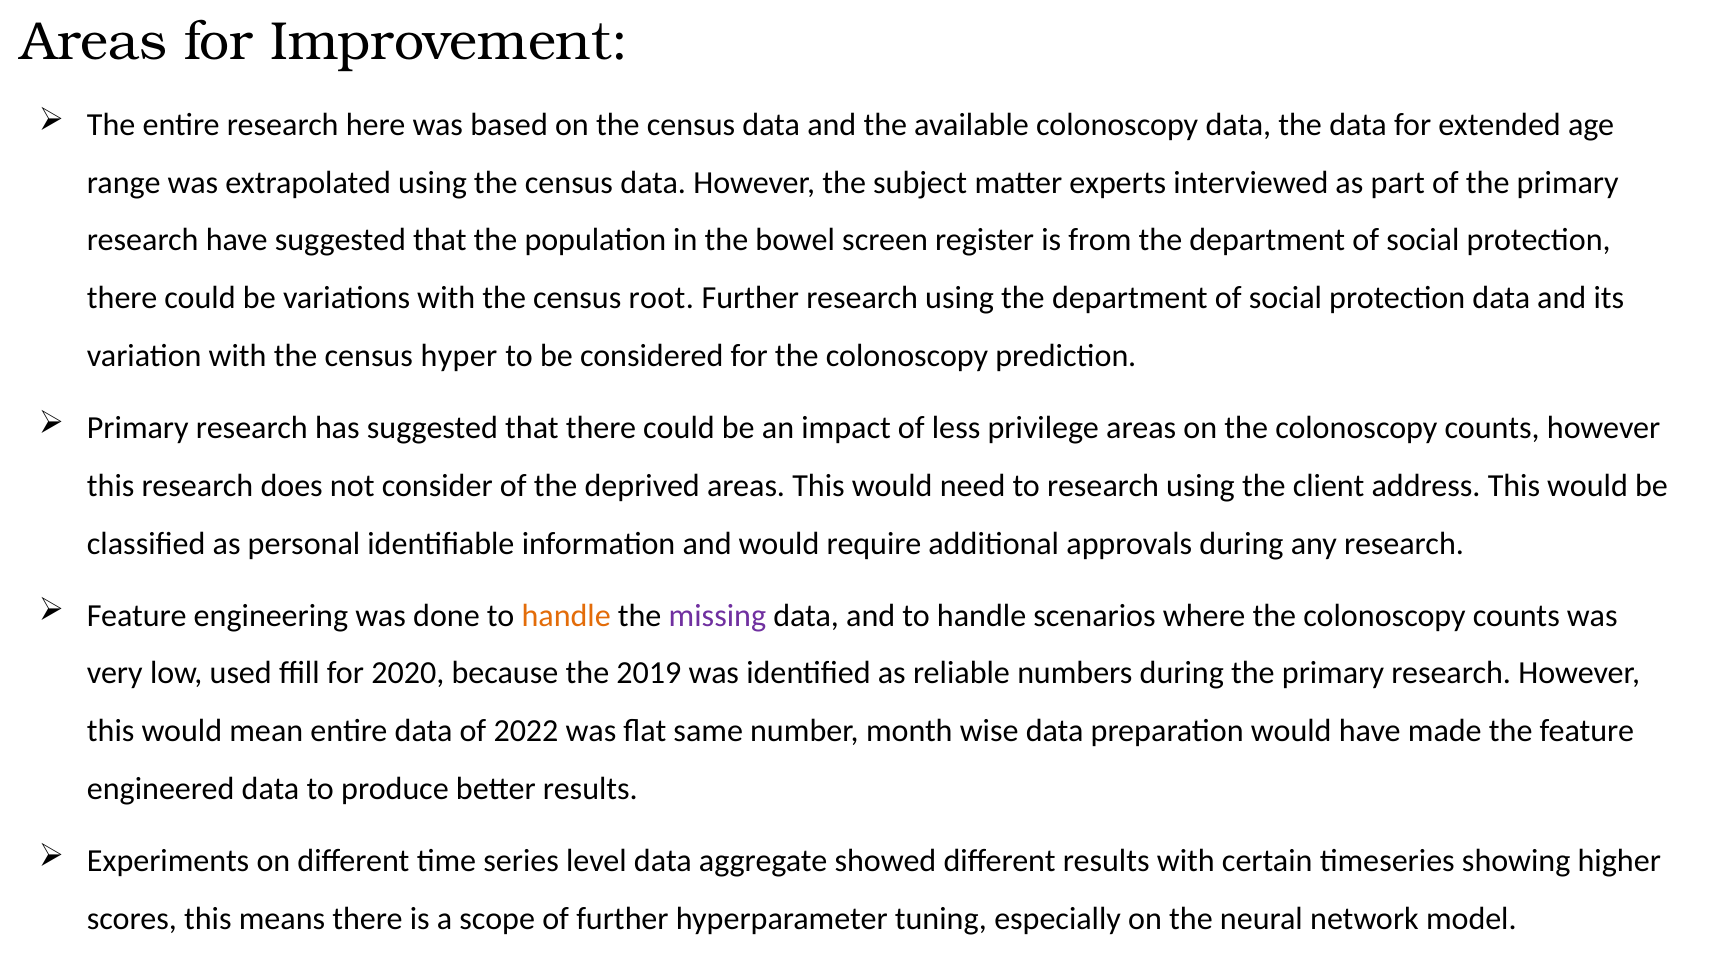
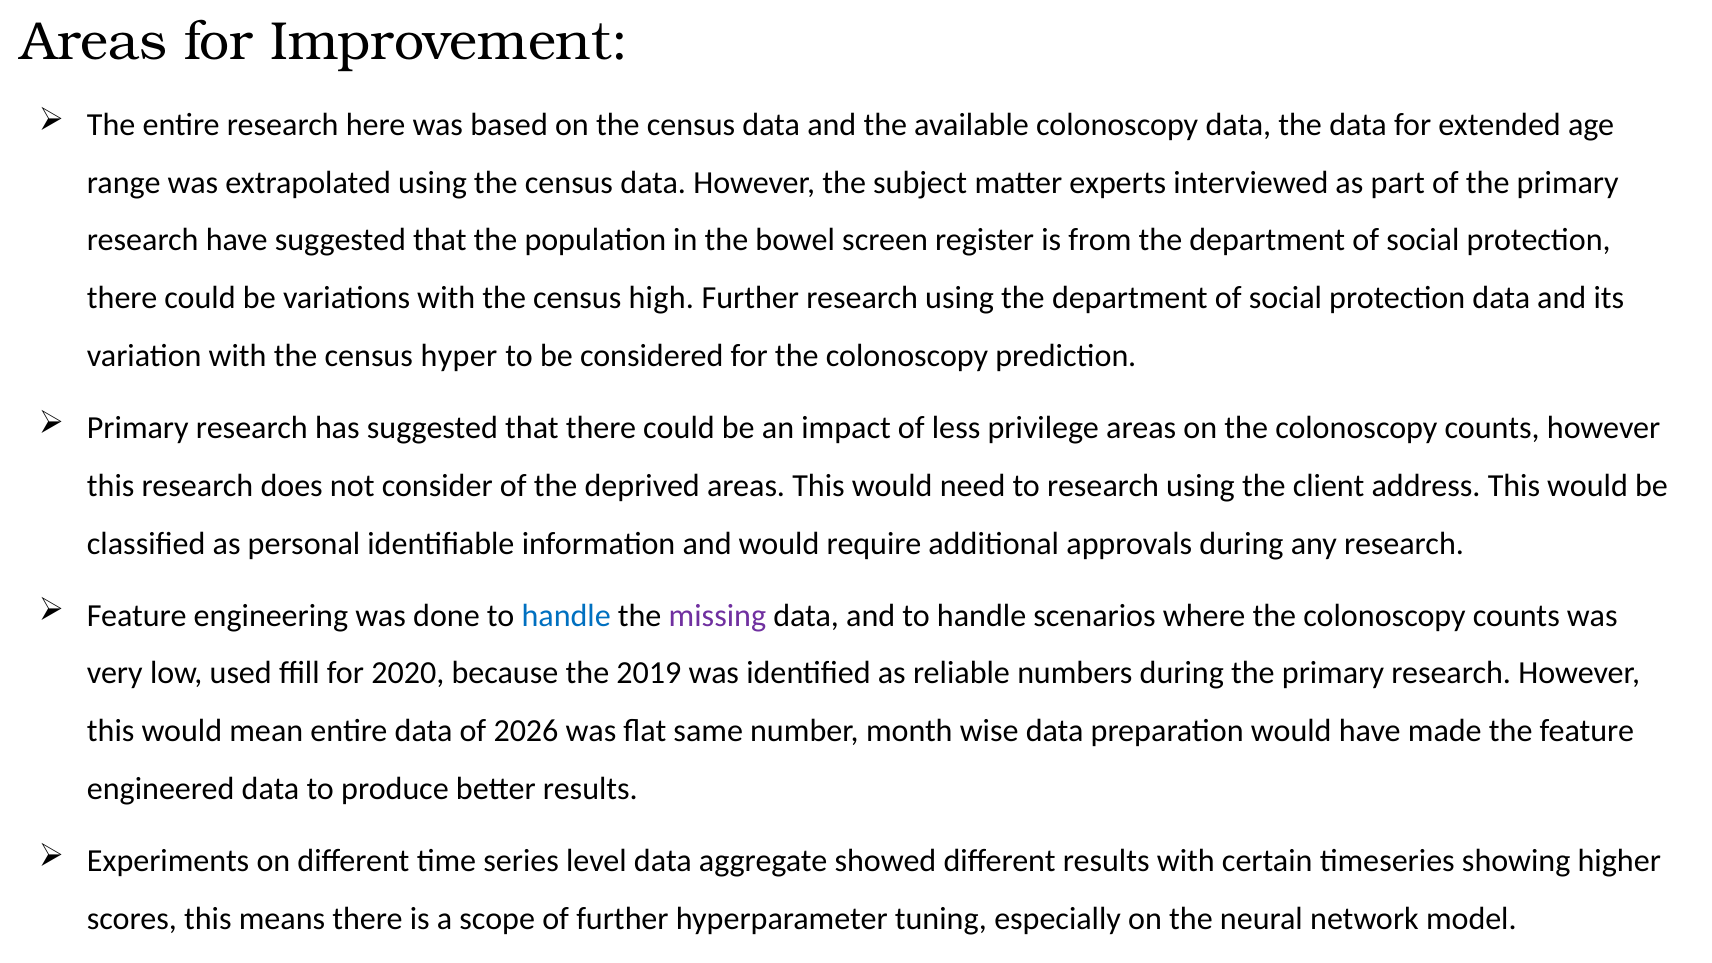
root: root -> high
handle at (566, 616) colour: orange -> blue
2022: 2022 -> 2026
